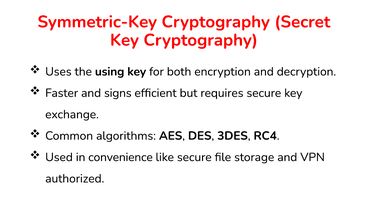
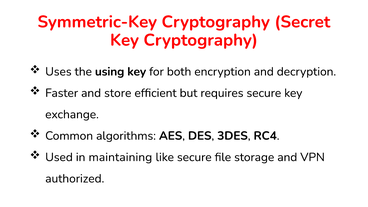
signs: signs -> store
convenience: convenience -> maintaining
